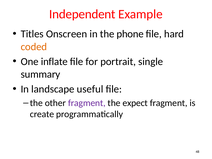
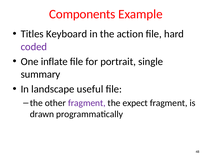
Independent: Independent -> Components
Onscreen: Onscreen -> Keyboard
phone: phone -> action
coded colour: orange -> purple
create: create -> drawn
